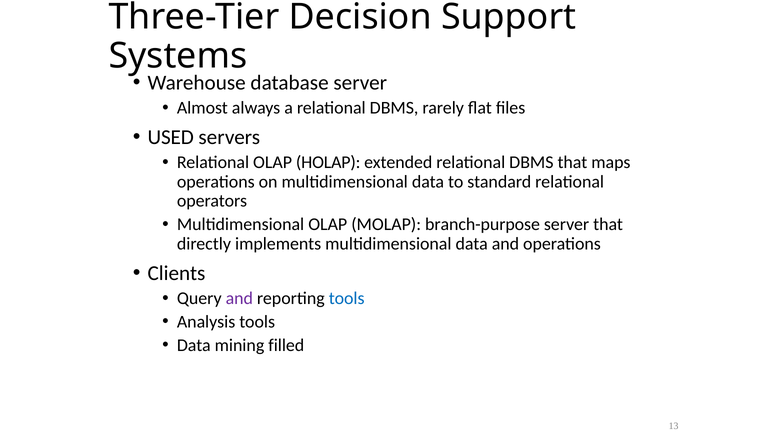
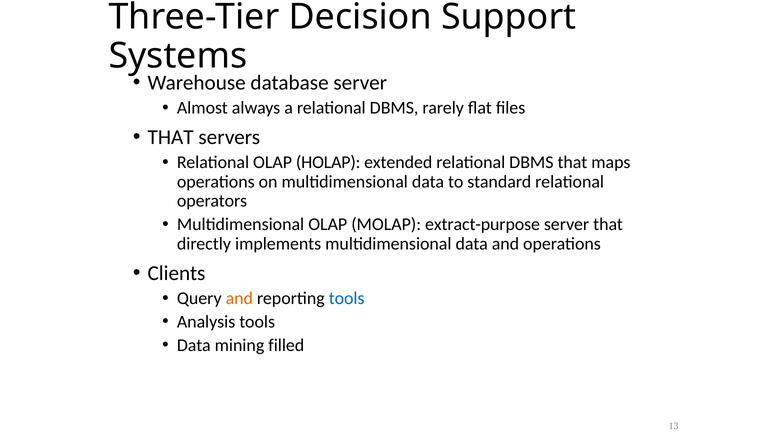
USED at (171, 137): USED -> THAT
branch-purpose: branch-purpose -> extract-purpose
and at (239, 298) colour: purple -> orange
